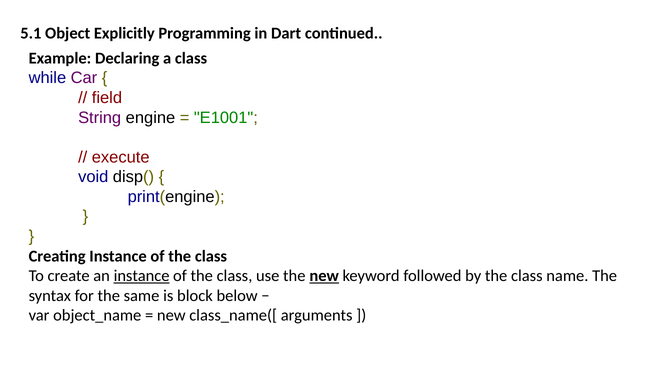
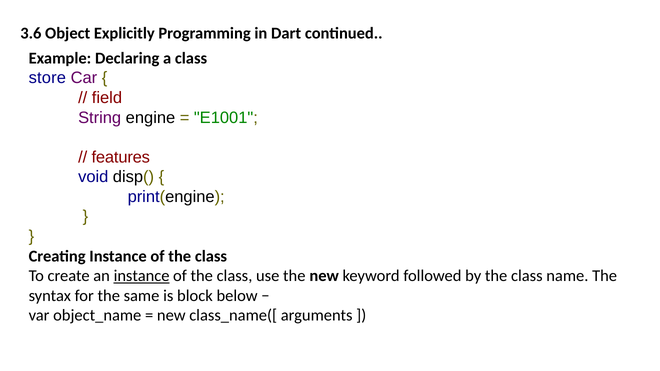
5.1: 5.1 -> 3.6
while: while -> store
execute: execute -> features
new at (324, 276) underline: present -> none
